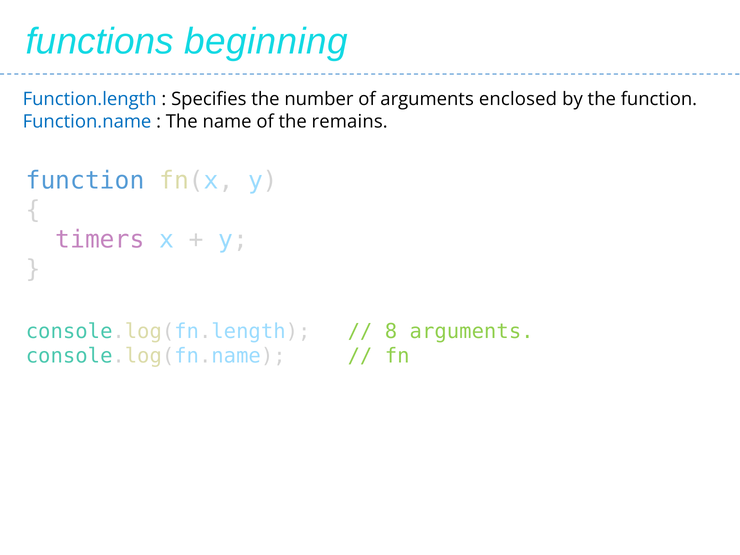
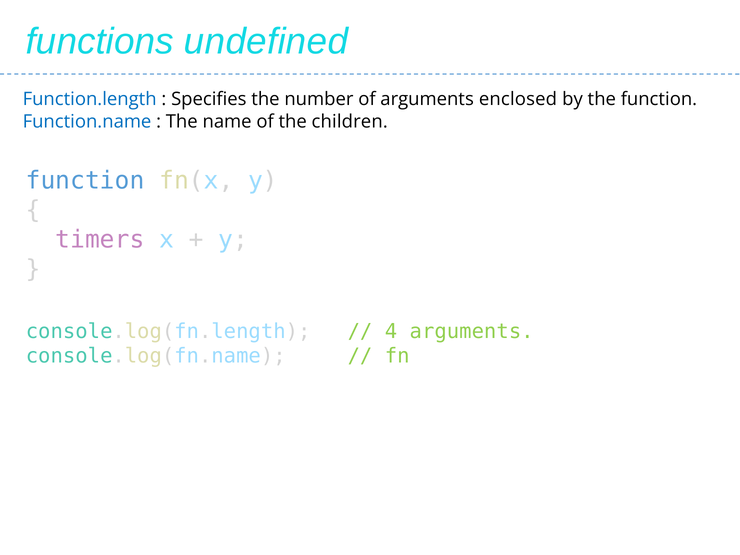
beginning: beginning -> undefined
remains: remains -> children
8: 8 -> 4
